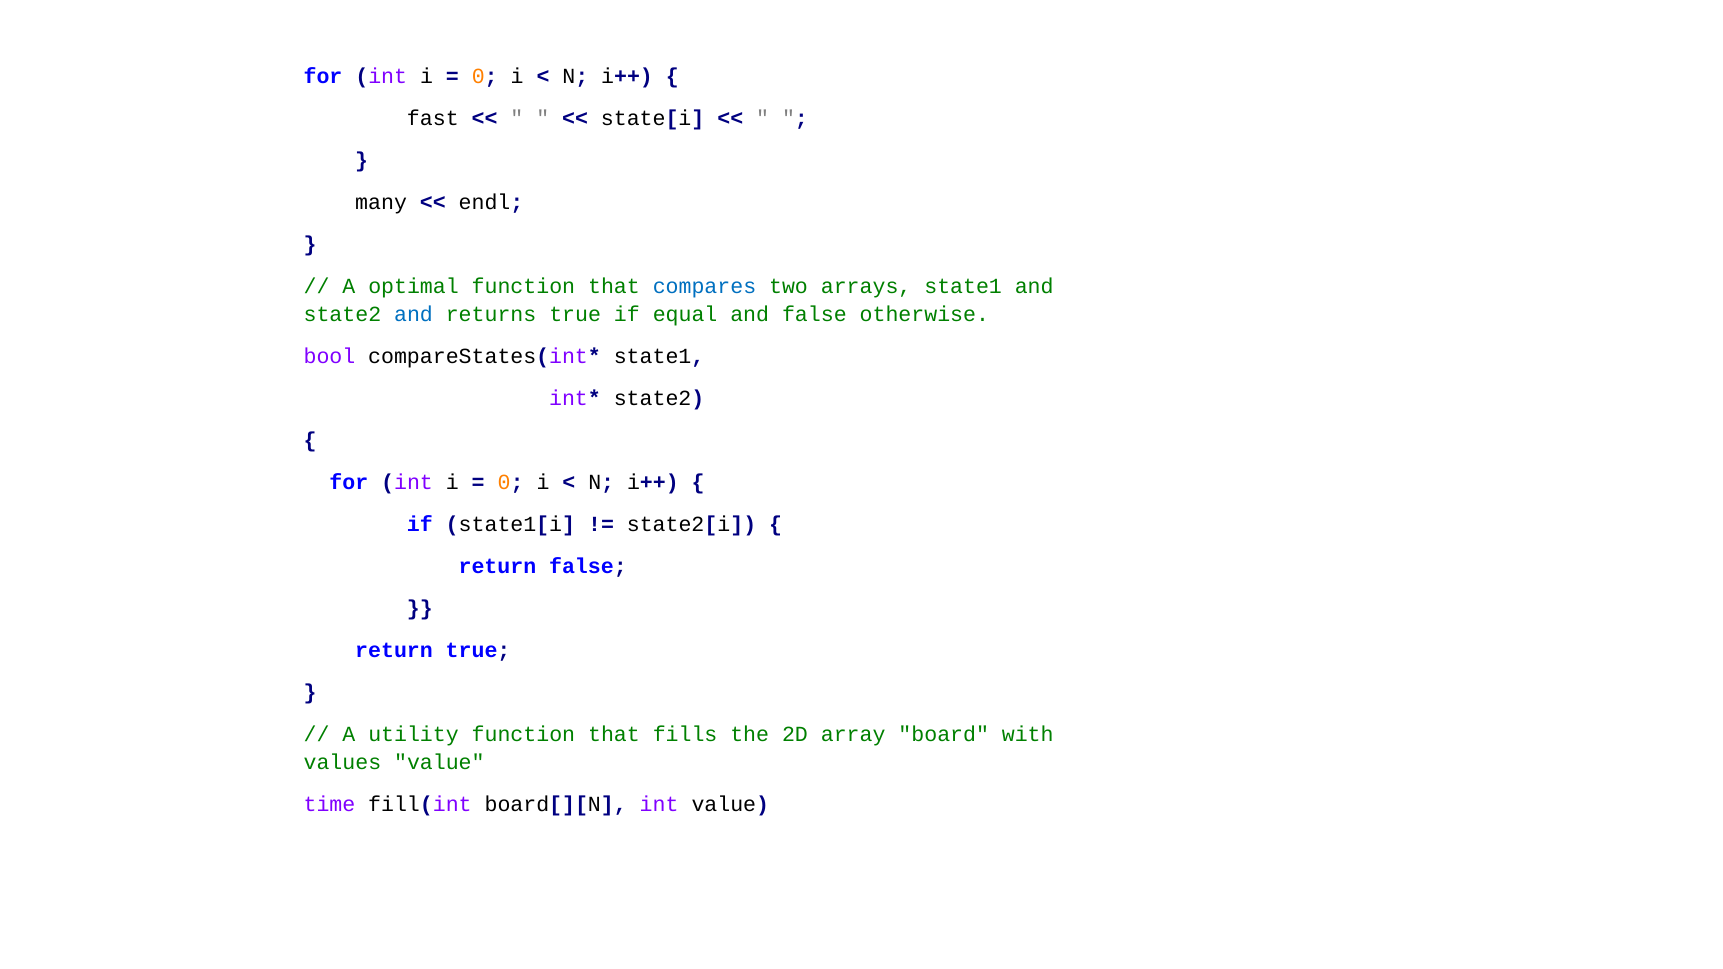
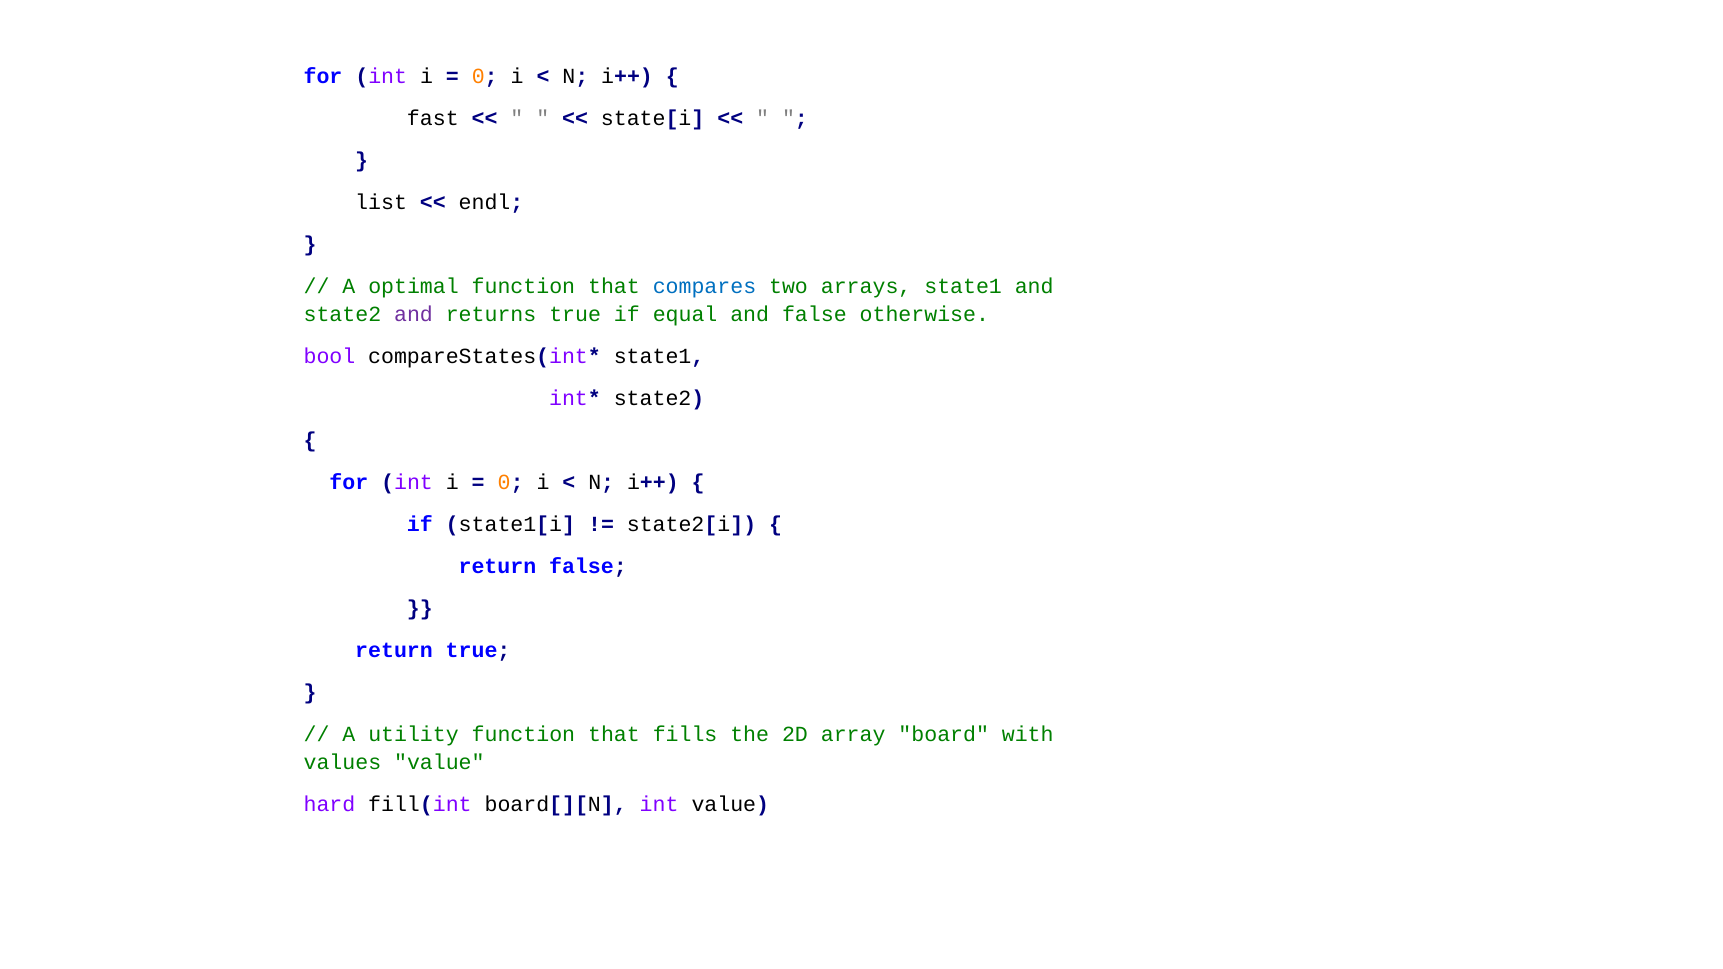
many: many -> list
and at (414, 314) colour: blue -> purple
time: time -> hard
